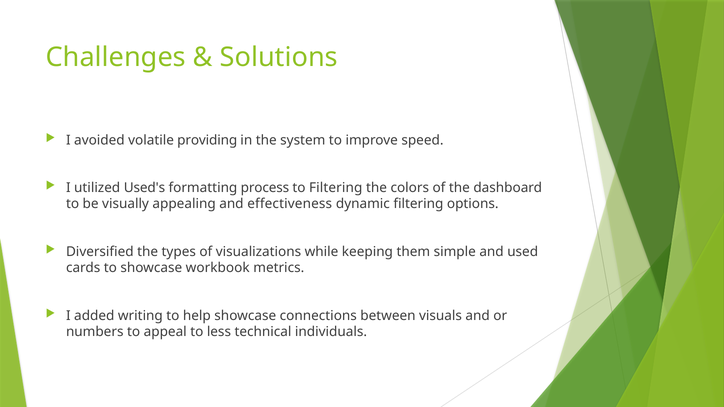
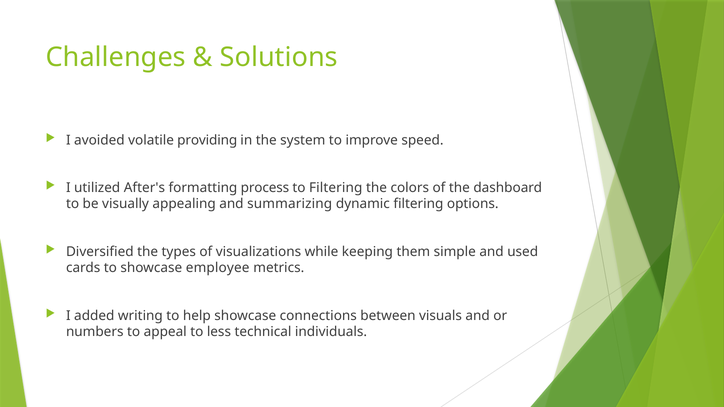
Used's: Used's -> After's
effectiveness: effectiveness -> summarizing
workbook: workbook -> employee
